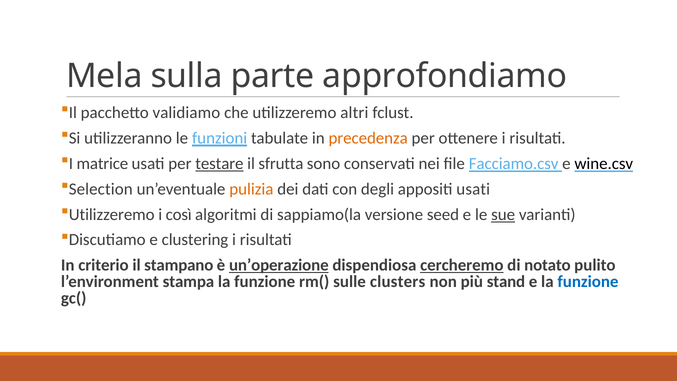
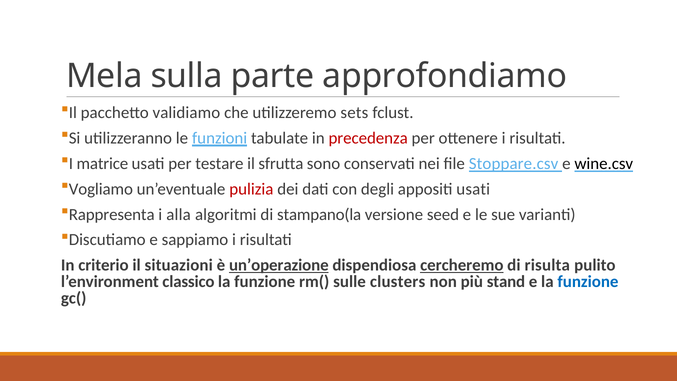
altri: altri -> sets
precedenza colour: orange -> red
testare underline: present -> none
Facciamo.csv: Facciamo.csv -> Stoppare.csv
Selection: Selection -> Vogliamo
pulizia colour: orange -> red
Utilizzeremo at (112, 214): Utilizzeremo -> Rappresenta
così: così -> alla
sappiamo(la: sappiamo(la -> stampano(la
sue underline: present -> none
clustering: clustering -> sappiamo
stampano: stampano -> situazioni
notato: notato -> risulta
stampa: stampa -> classico
